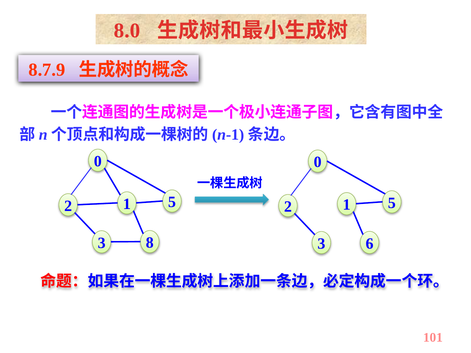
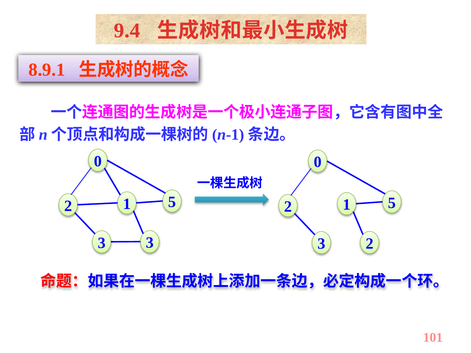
8.0: 8.0 -> 9.4
8.7.9: 8.7.9 -> 8.9.1
3 8: 8 -> 3
3 6: 6 -> 2
